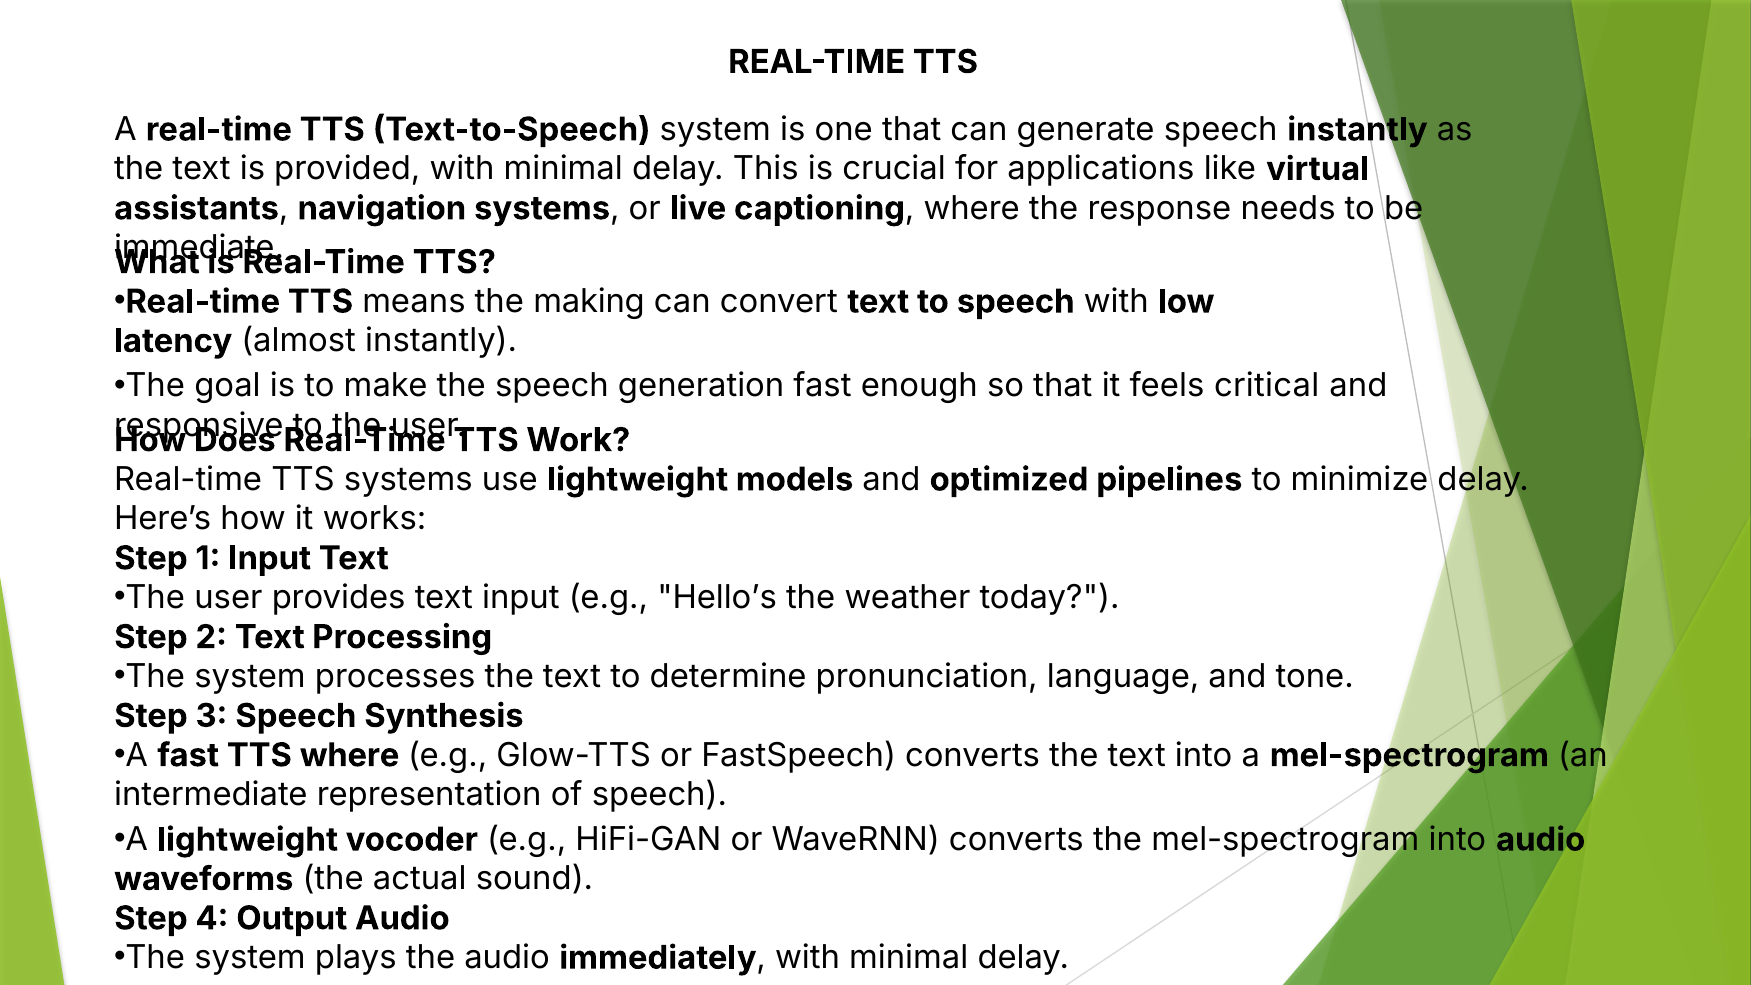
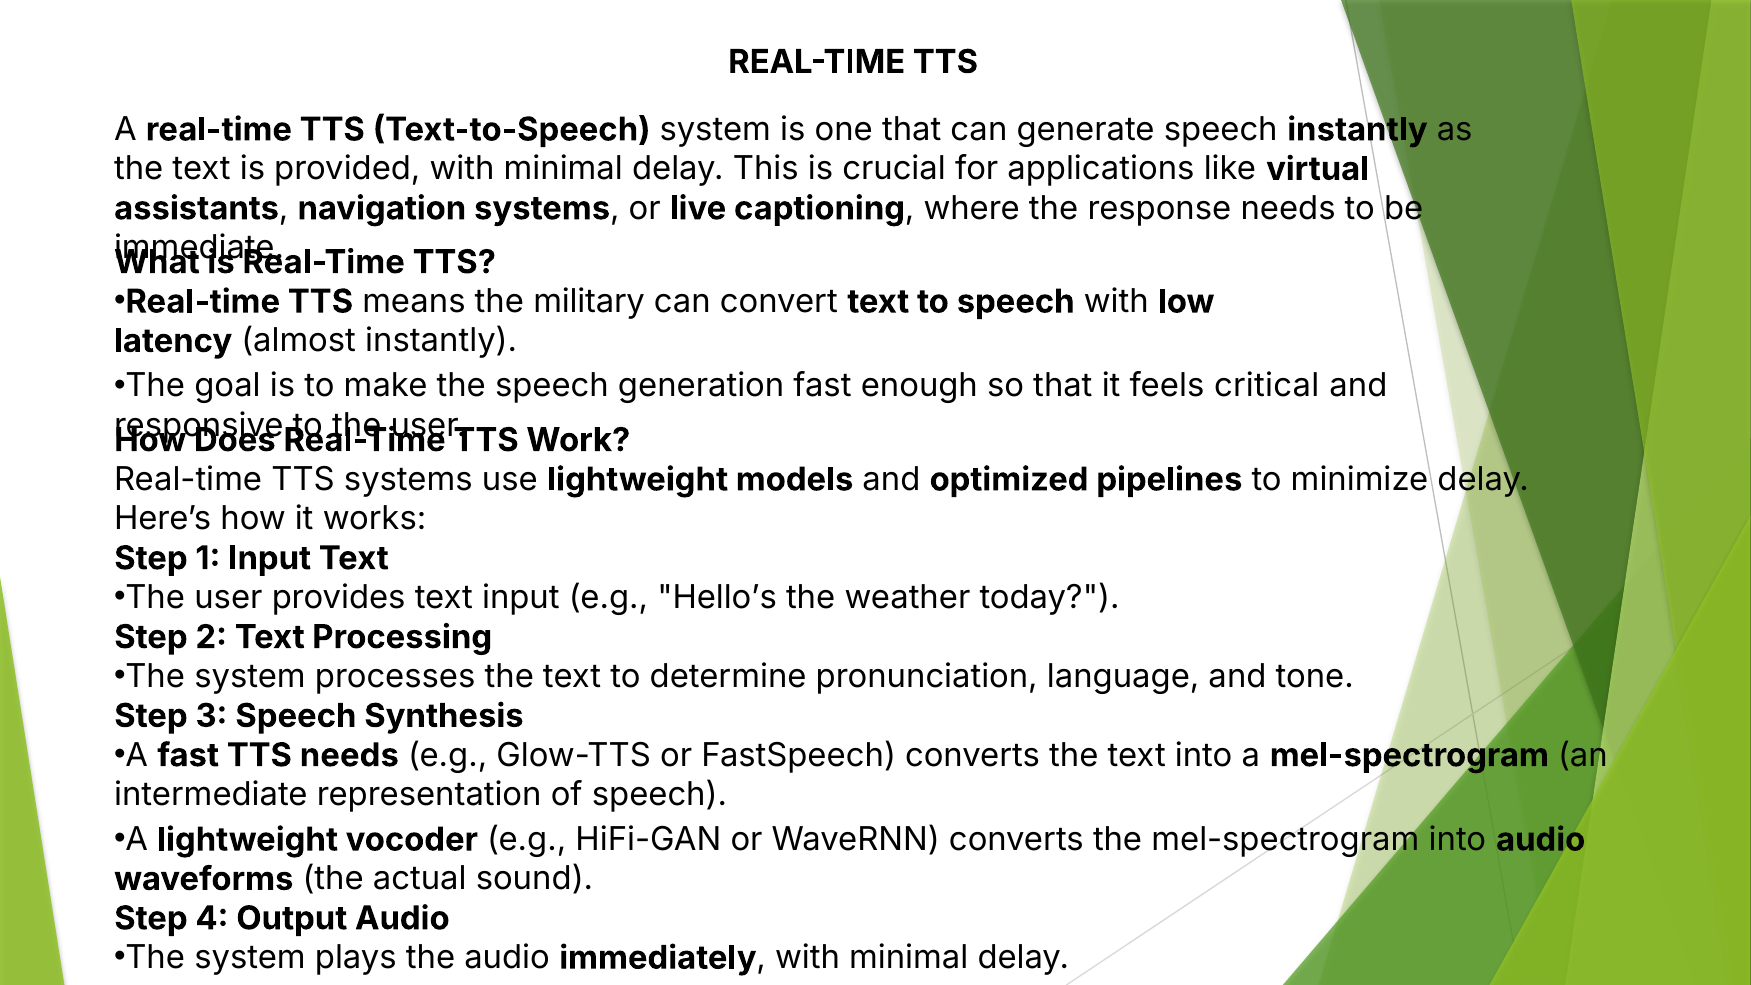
making: making -> military
TTS where: where -> needs
